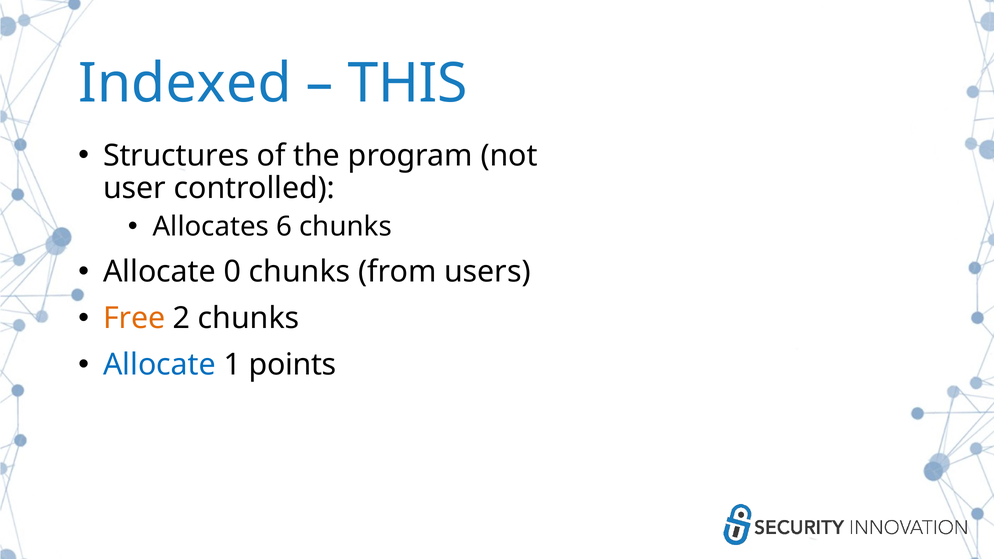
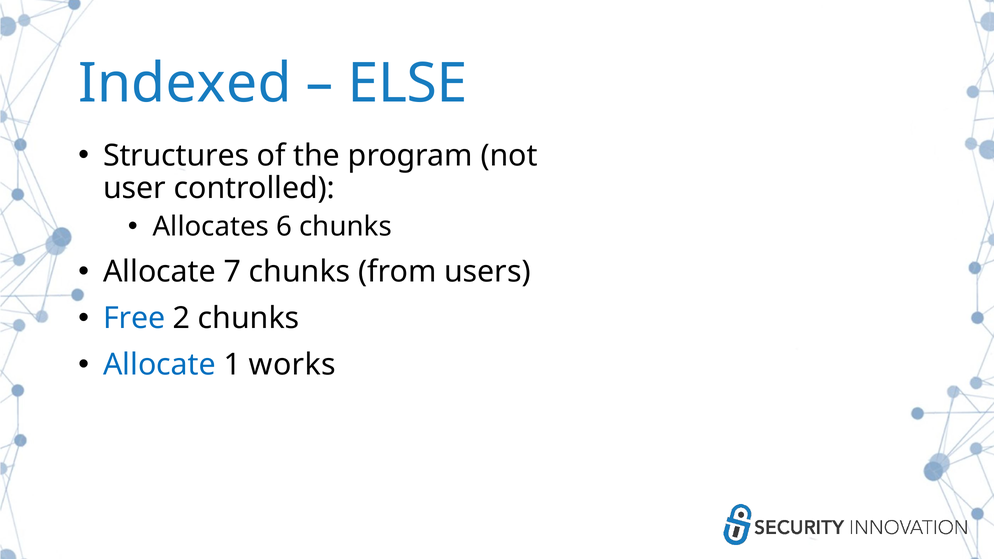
THIS: THIS -> ELSE
0: 0 -> 7
Free colour: orange -> blue
points: points -> works
